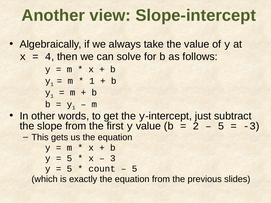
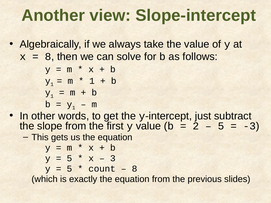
4 at (48, 57): 4 -> 8
5 at (135, 169): 5 -> 8
